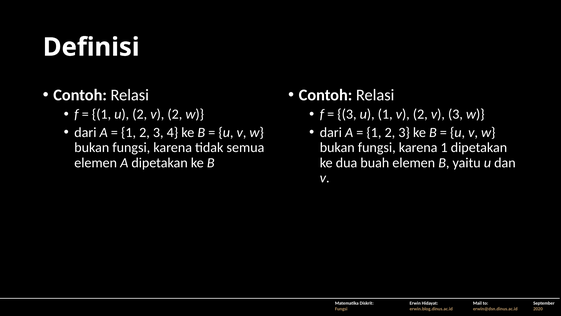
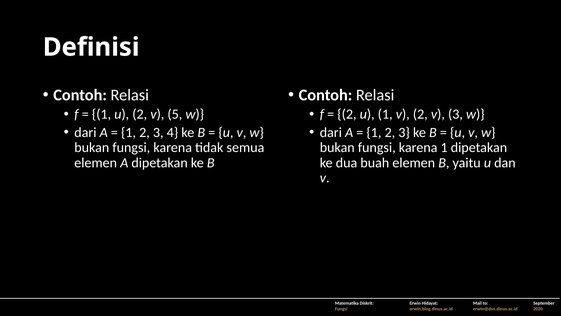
2 v 2: 2 -> 5
3 at (347, 114): 3 -> 2
